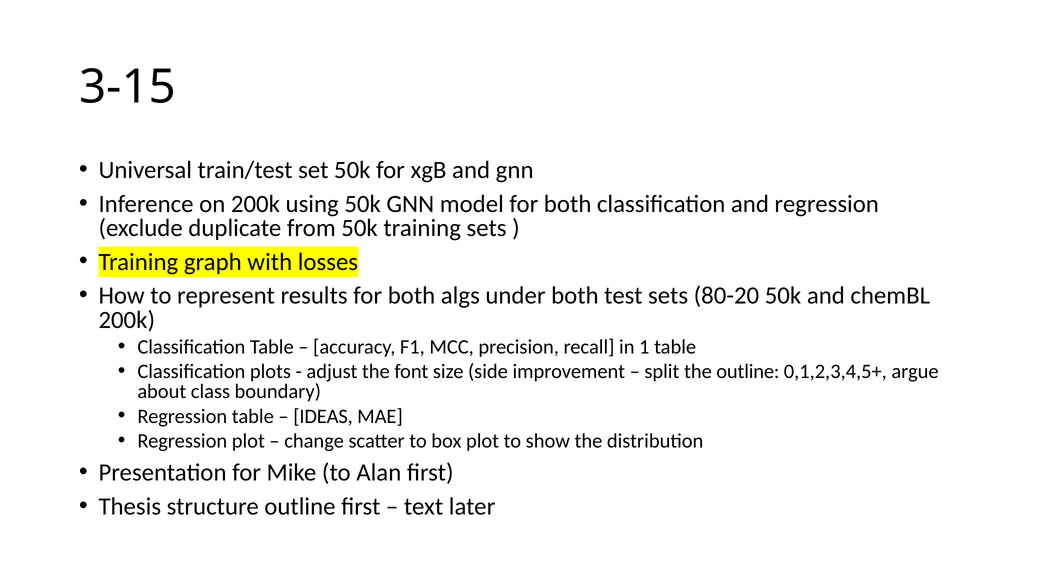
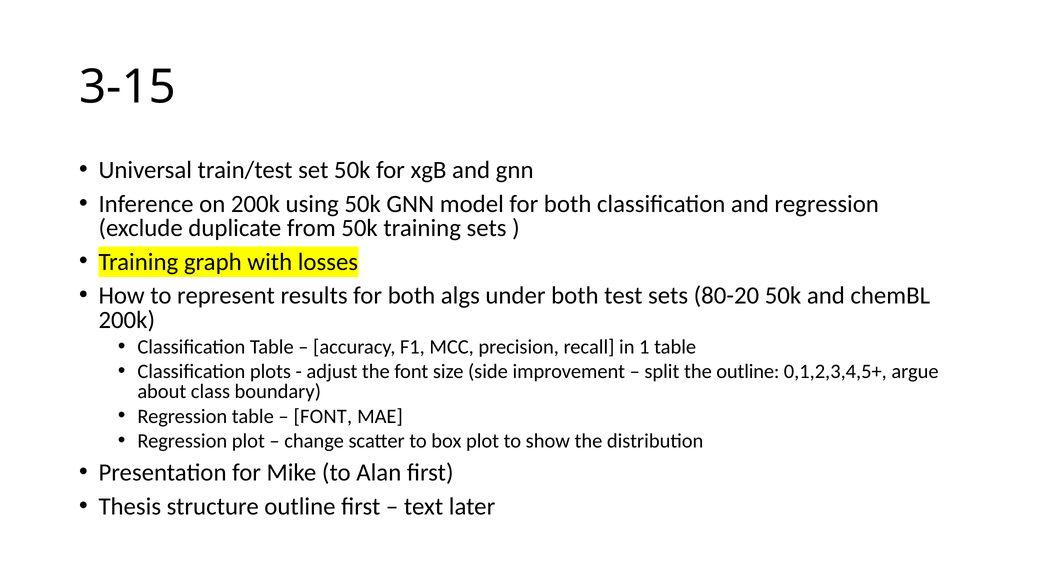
IDEAS at (323, 417): IDEAS -> FONT
